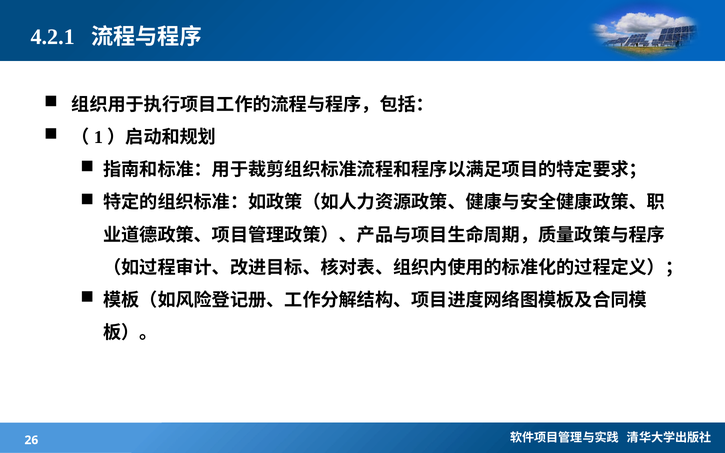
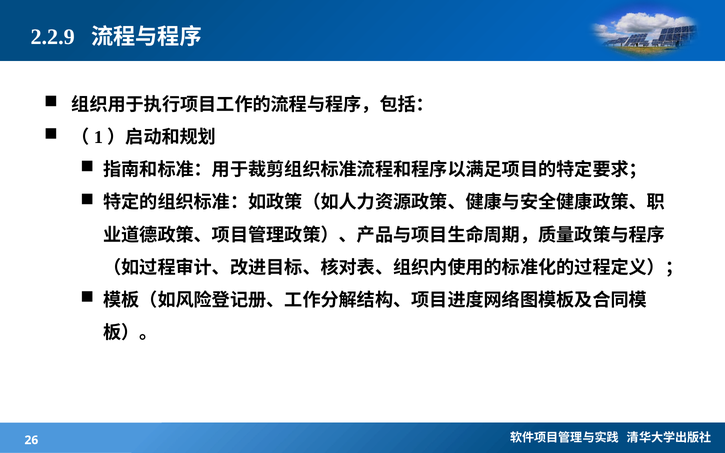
4.2.1: 4.2.1 -> 2.2.9
